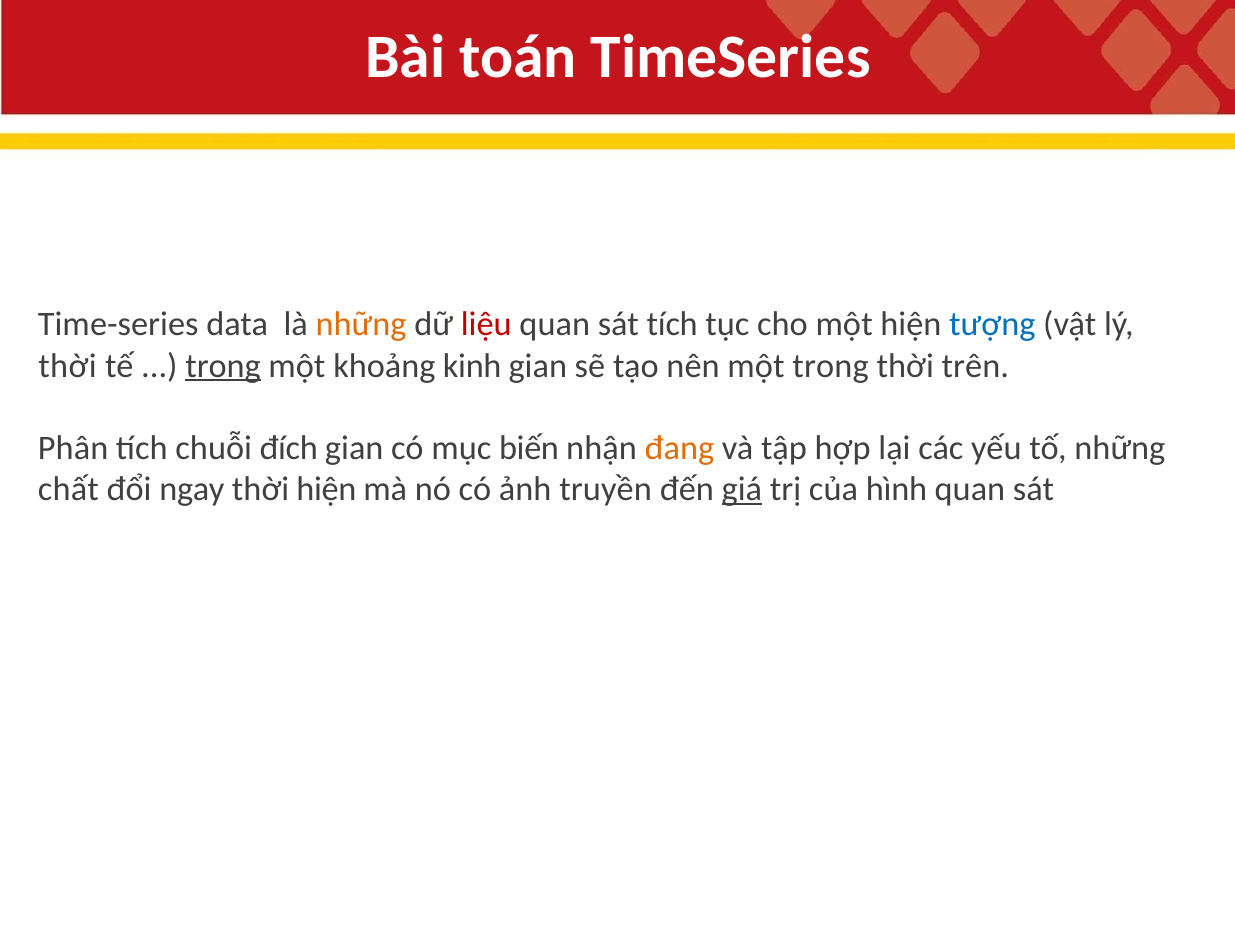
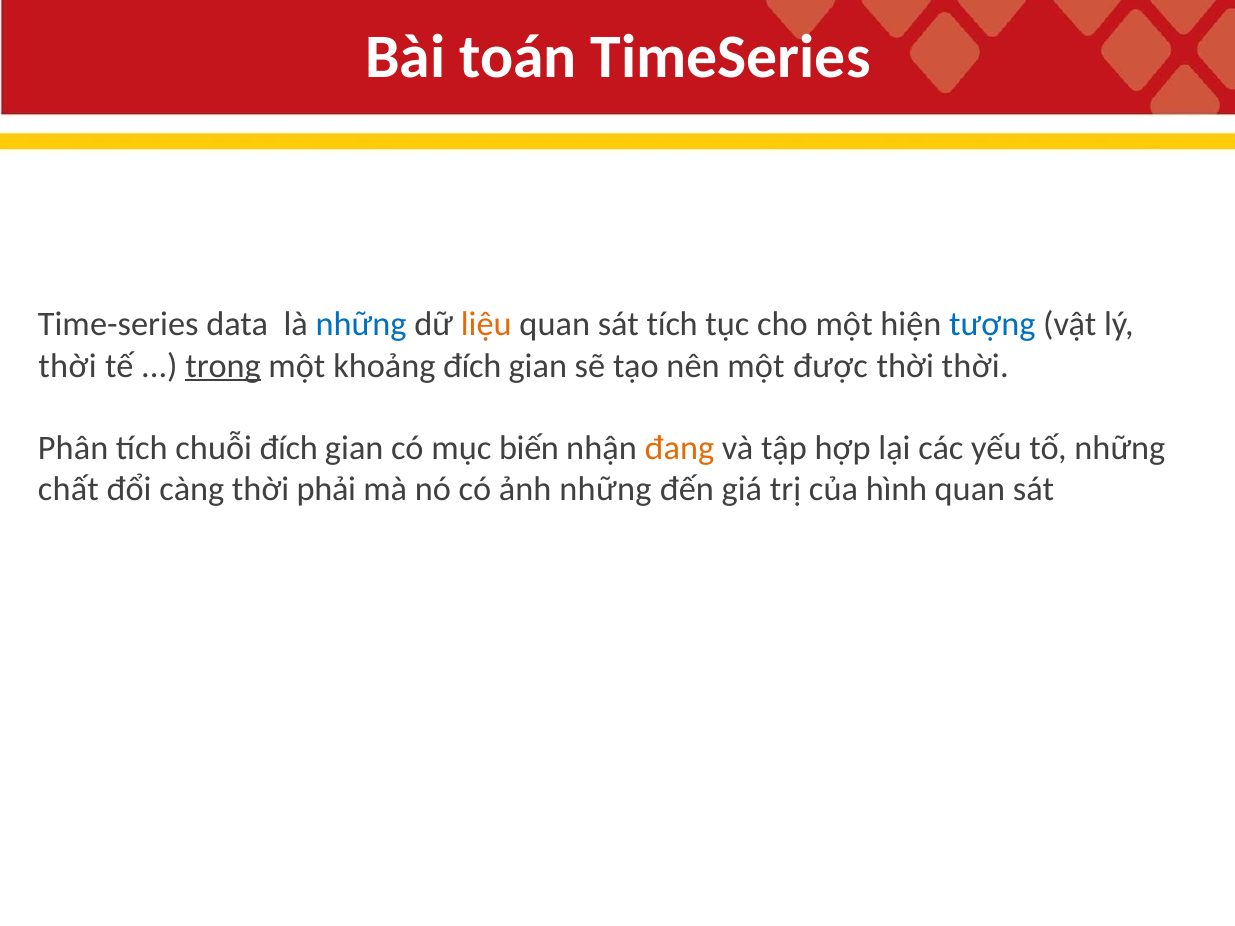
những at (361, 325) colour: orange -> blue
liệu colour: red -> orange
khoảng kinh: kinh -> đích
một trong: trong -> được
thời trên: trên -> thời
ngay: ngay -> càng
thời hiện: hiện -> phải
ảnh truyền: truyền -> những
giá underline: present -> none
